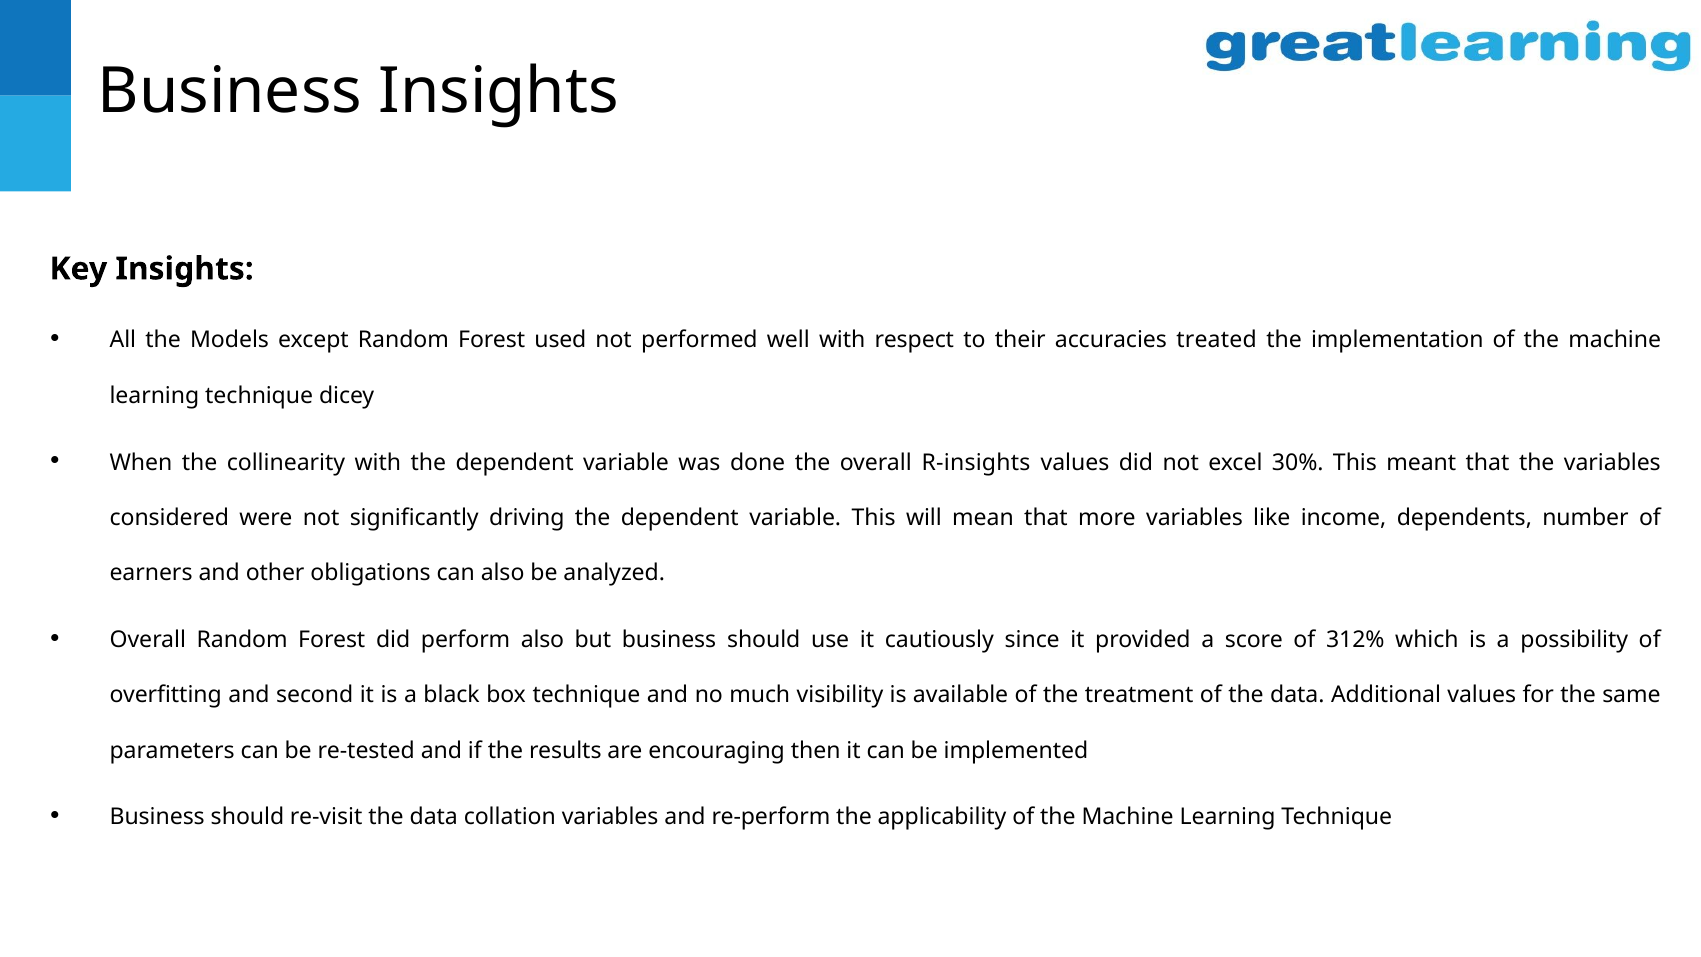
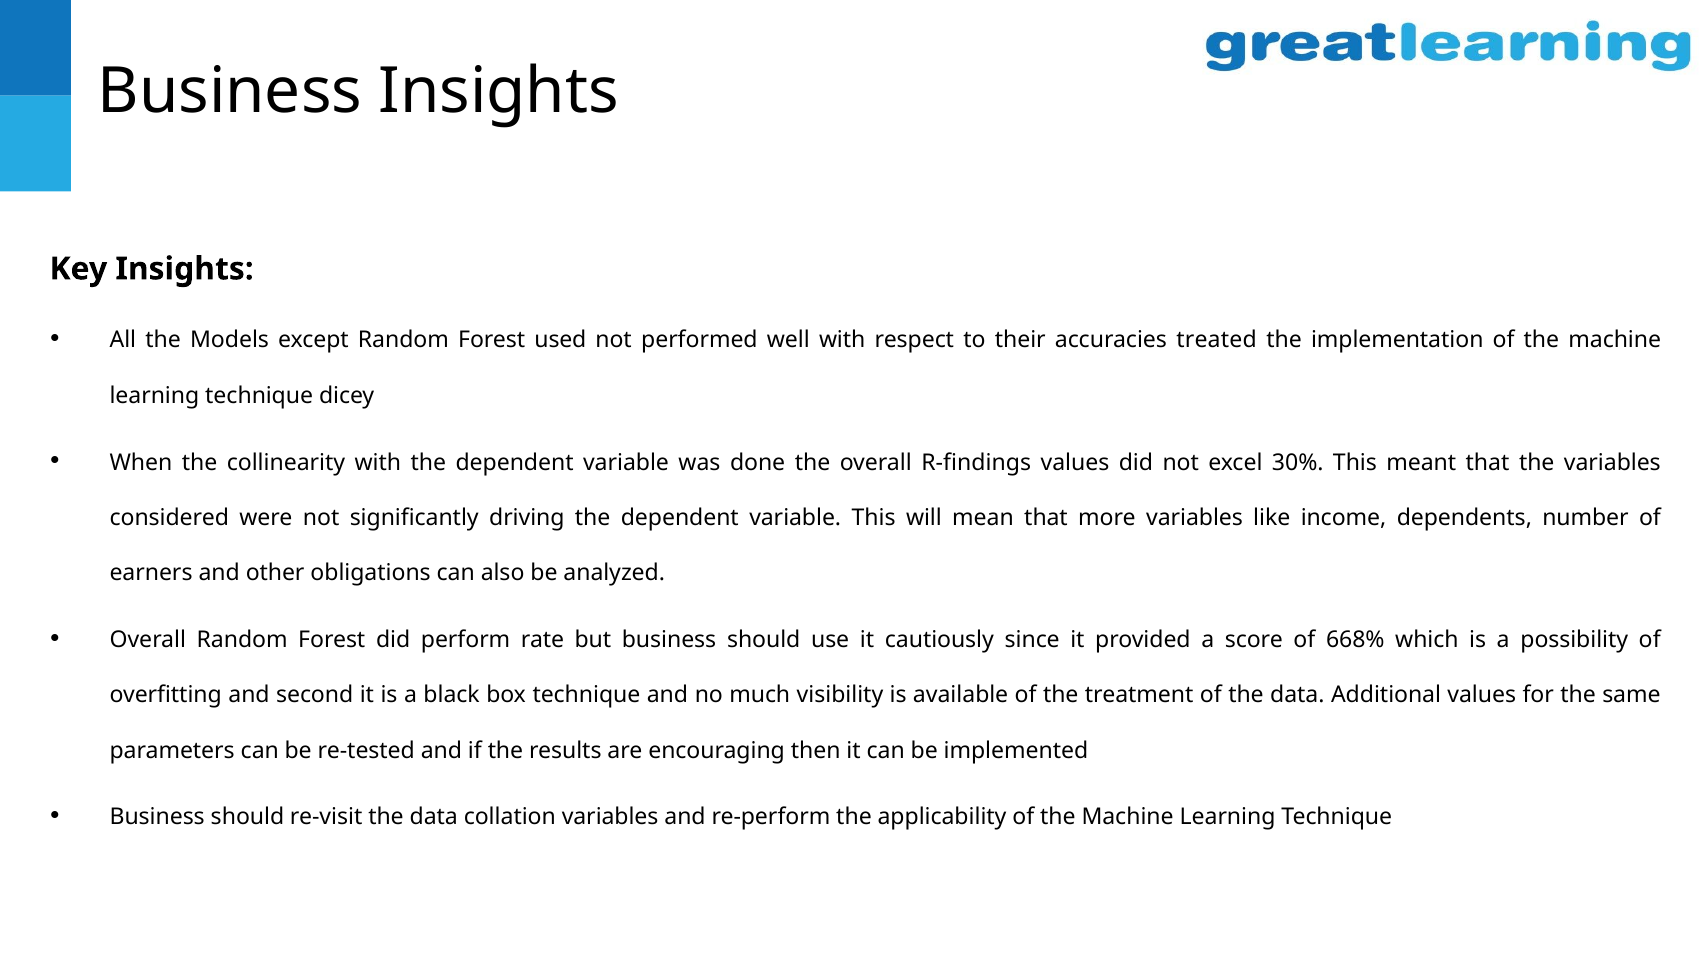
R-insights: R-insights -> R-findings
perform also: also -> rate
312%: 312% -> 668%
